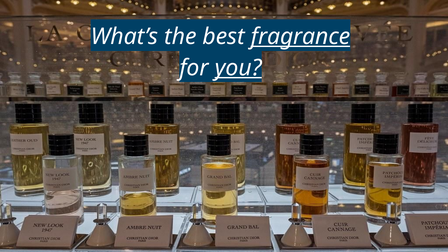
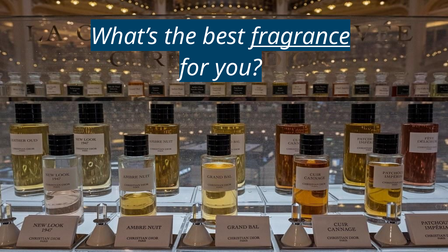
you underline: present -> none
